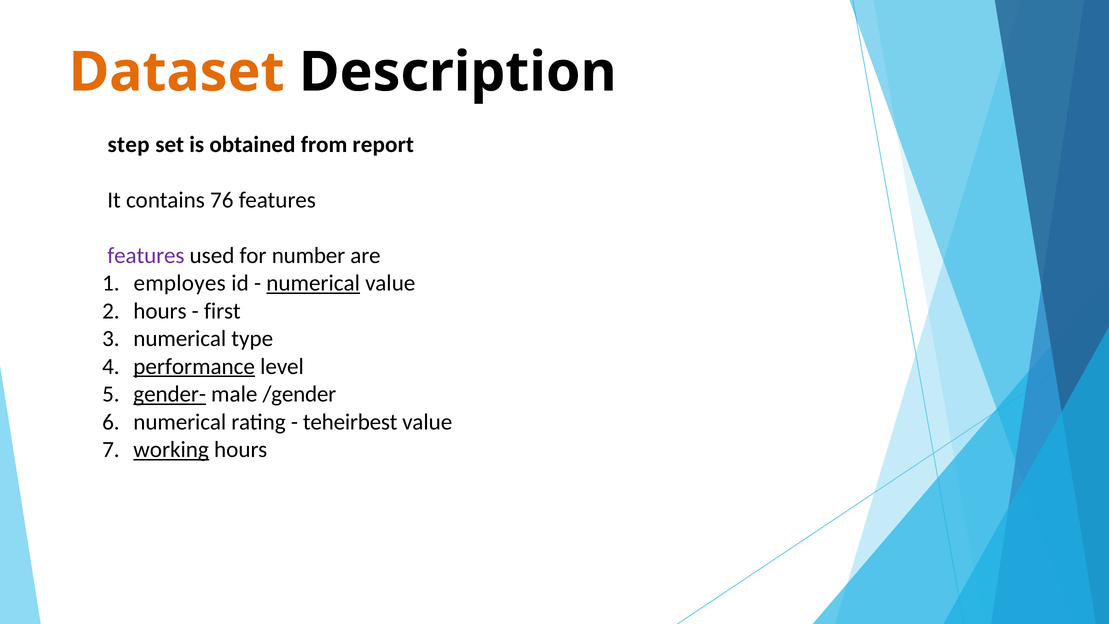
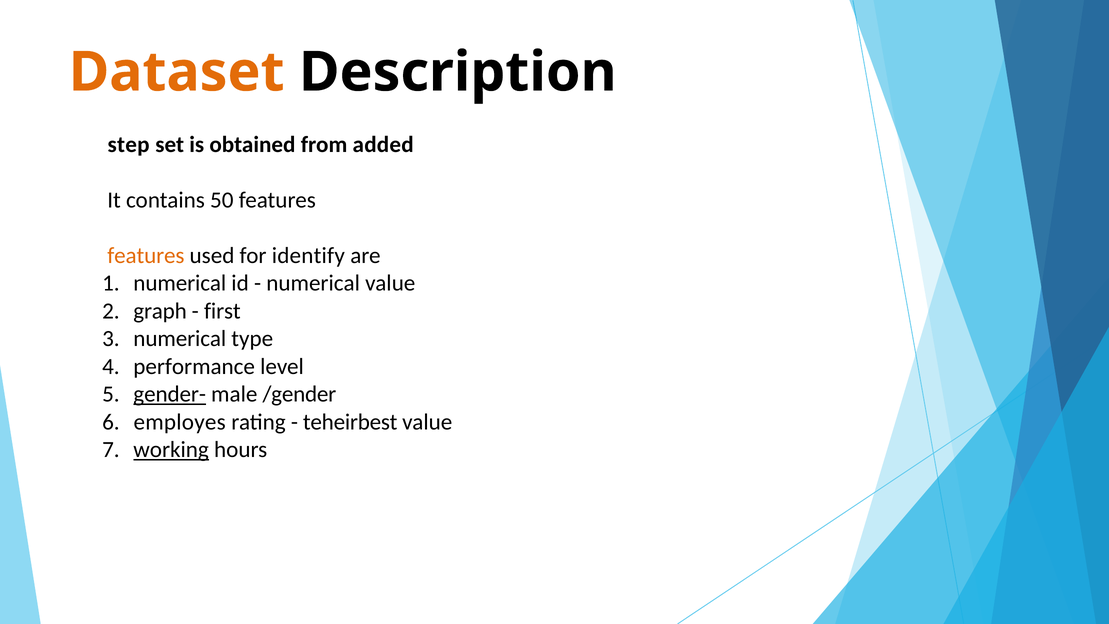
report: report -> added
76: 76 -> 50
features at (146, 255) colour: purple -> orange
number: number -> identify
employes at (180, 283): employes -> numerical
numerical at (313, 283) underline: present -> none
hours at (160, 311): hours -> graph
performance underline: present -> none
numerical at (180, 422): numerical -> employes
